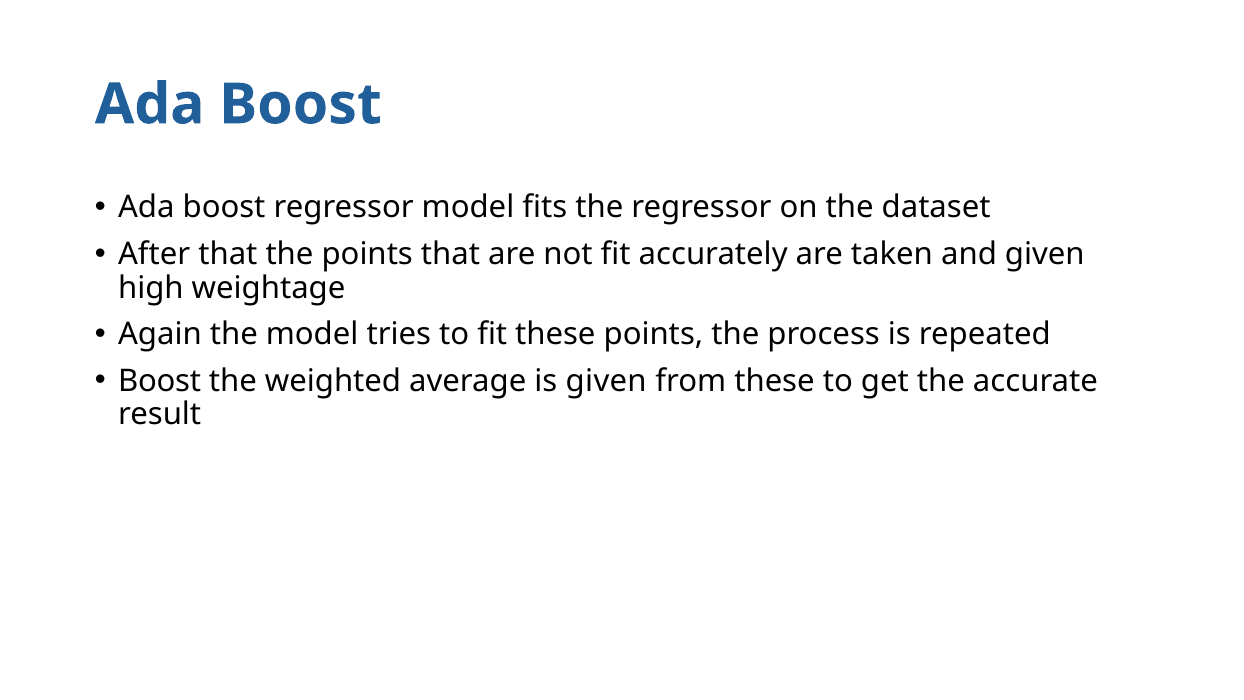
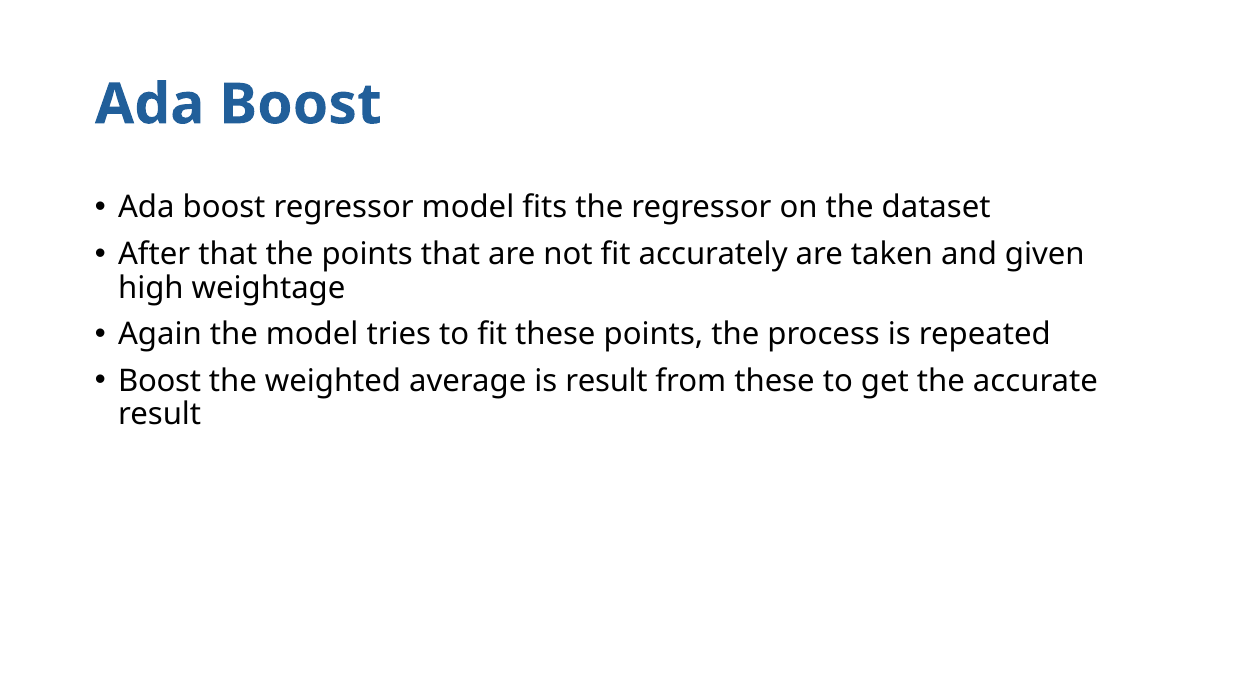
is given: given -> result
